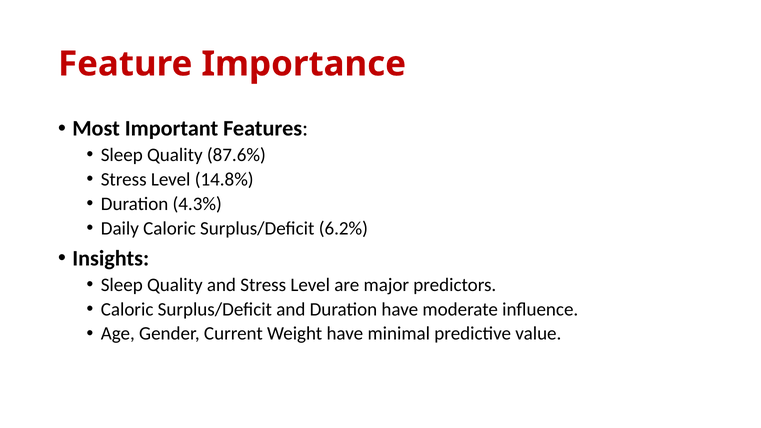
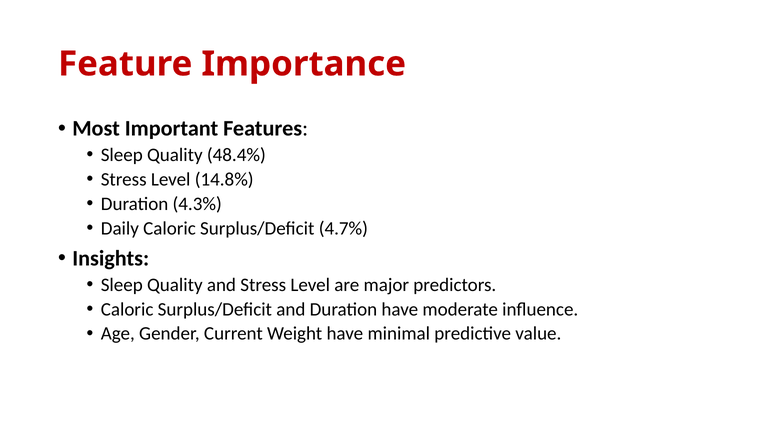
87.6%: 87.6% -> 48.4%
6.2%: 6.2% -> 4.7%
